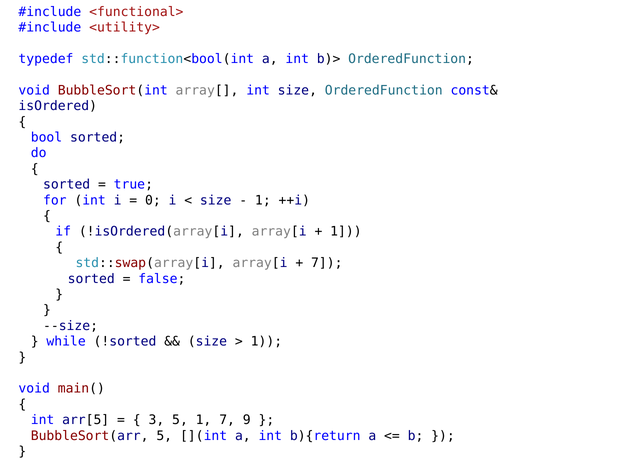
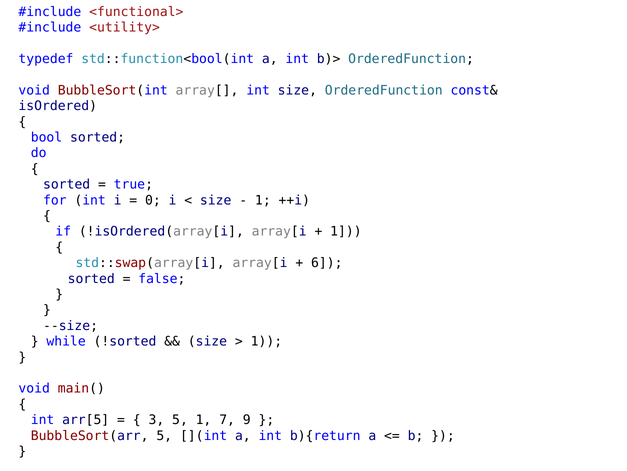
7 at (327, 263): 7 -> 6
